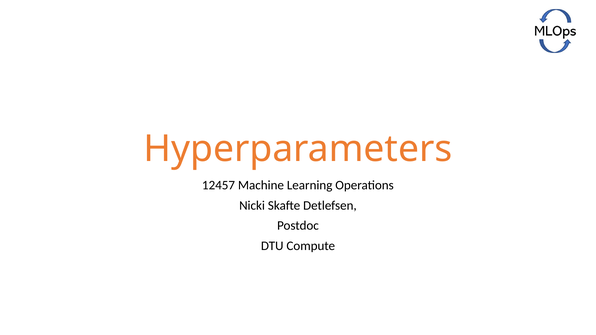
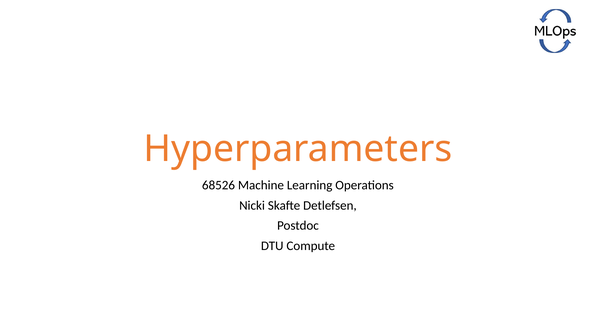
12457: 12457 -> 68526
